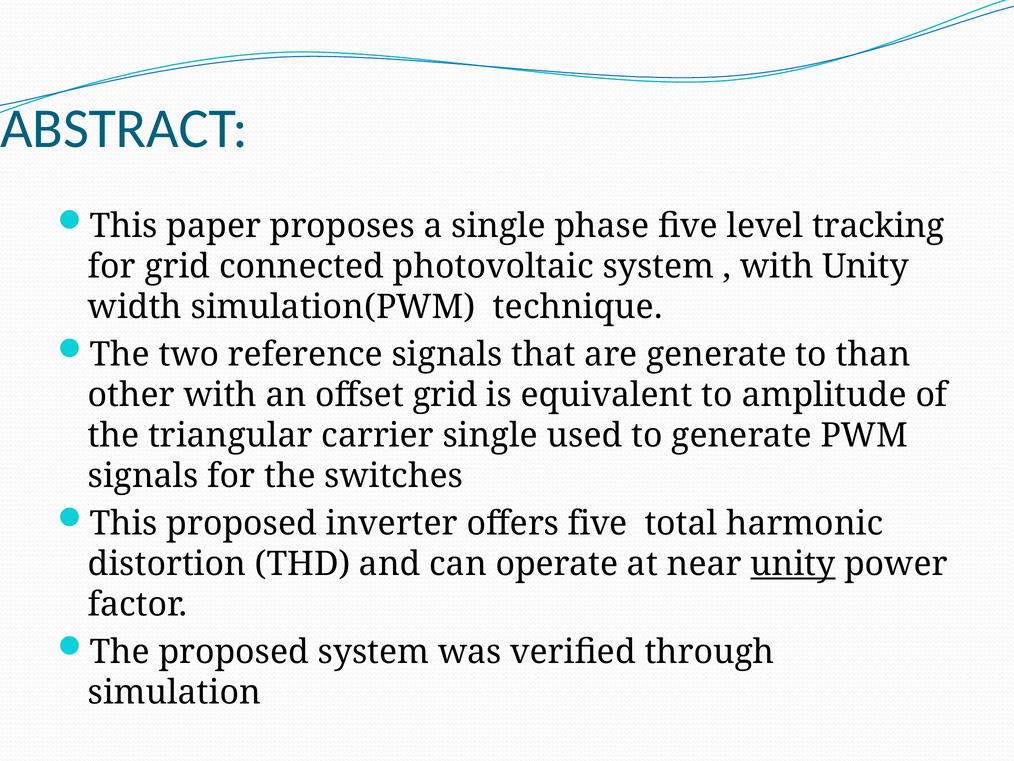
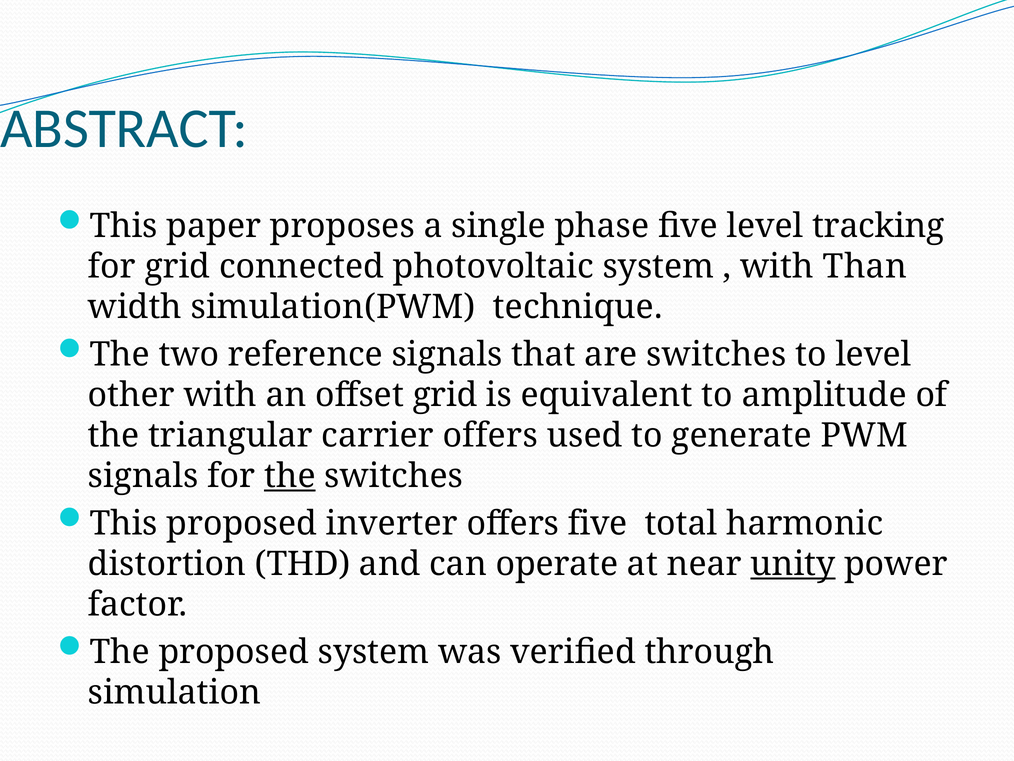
with Unity: Unity -> Than
are generate: generate -> switches
to than: than -> level
carrier single: single -> offers
the at (290, 476) underline: none -> present
